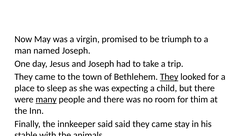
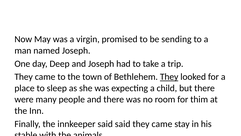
triumph: triumph -> sending
day Jesus: Jesus -> Deep
many underline: present -> none
